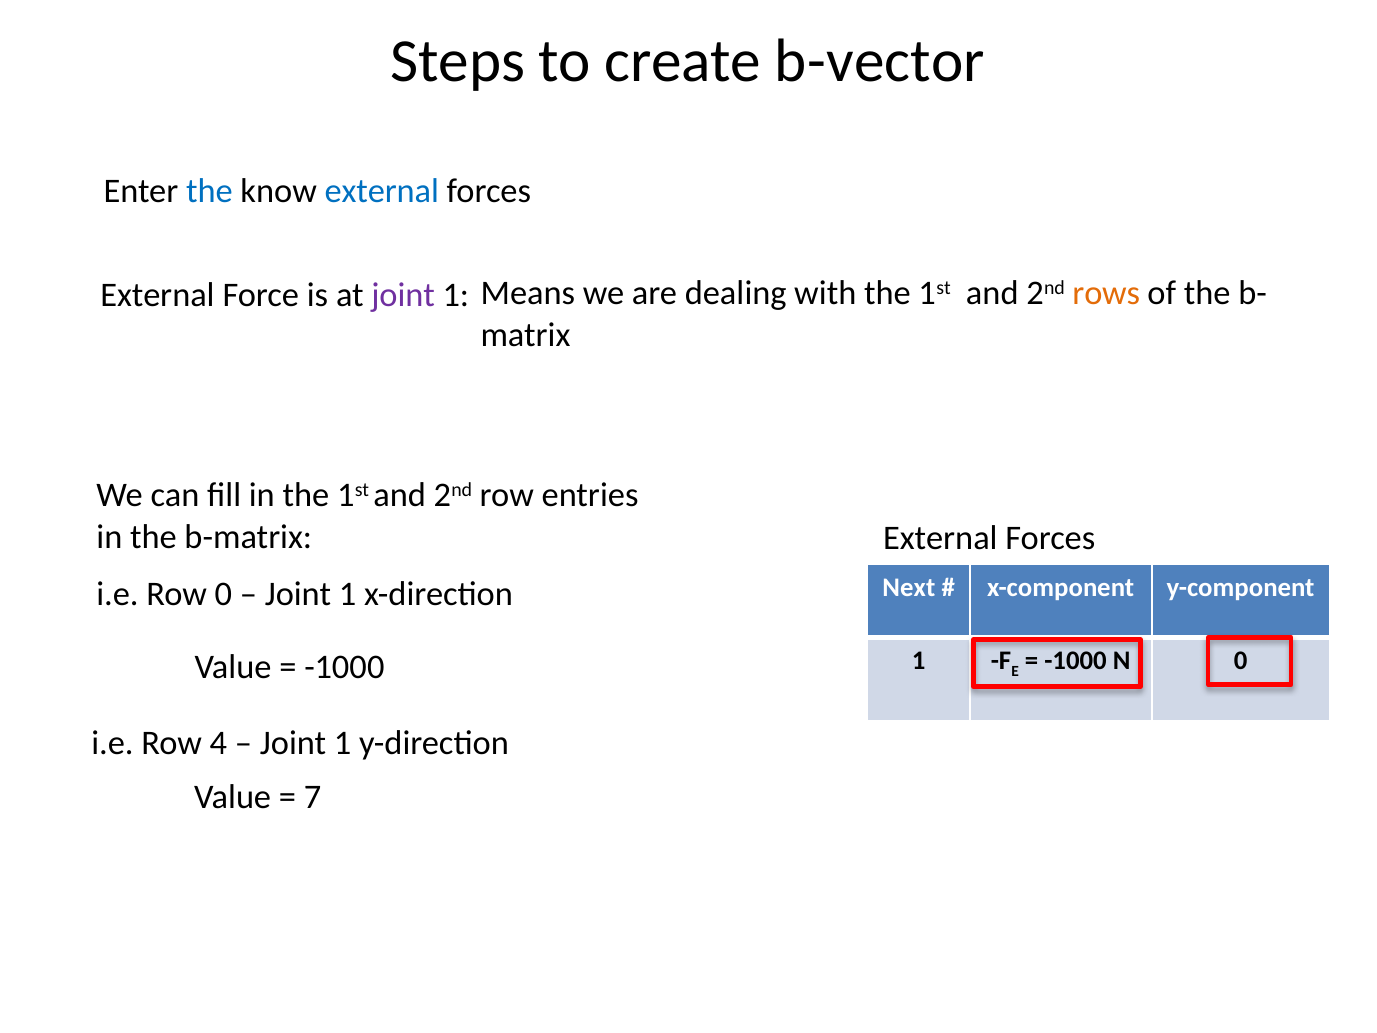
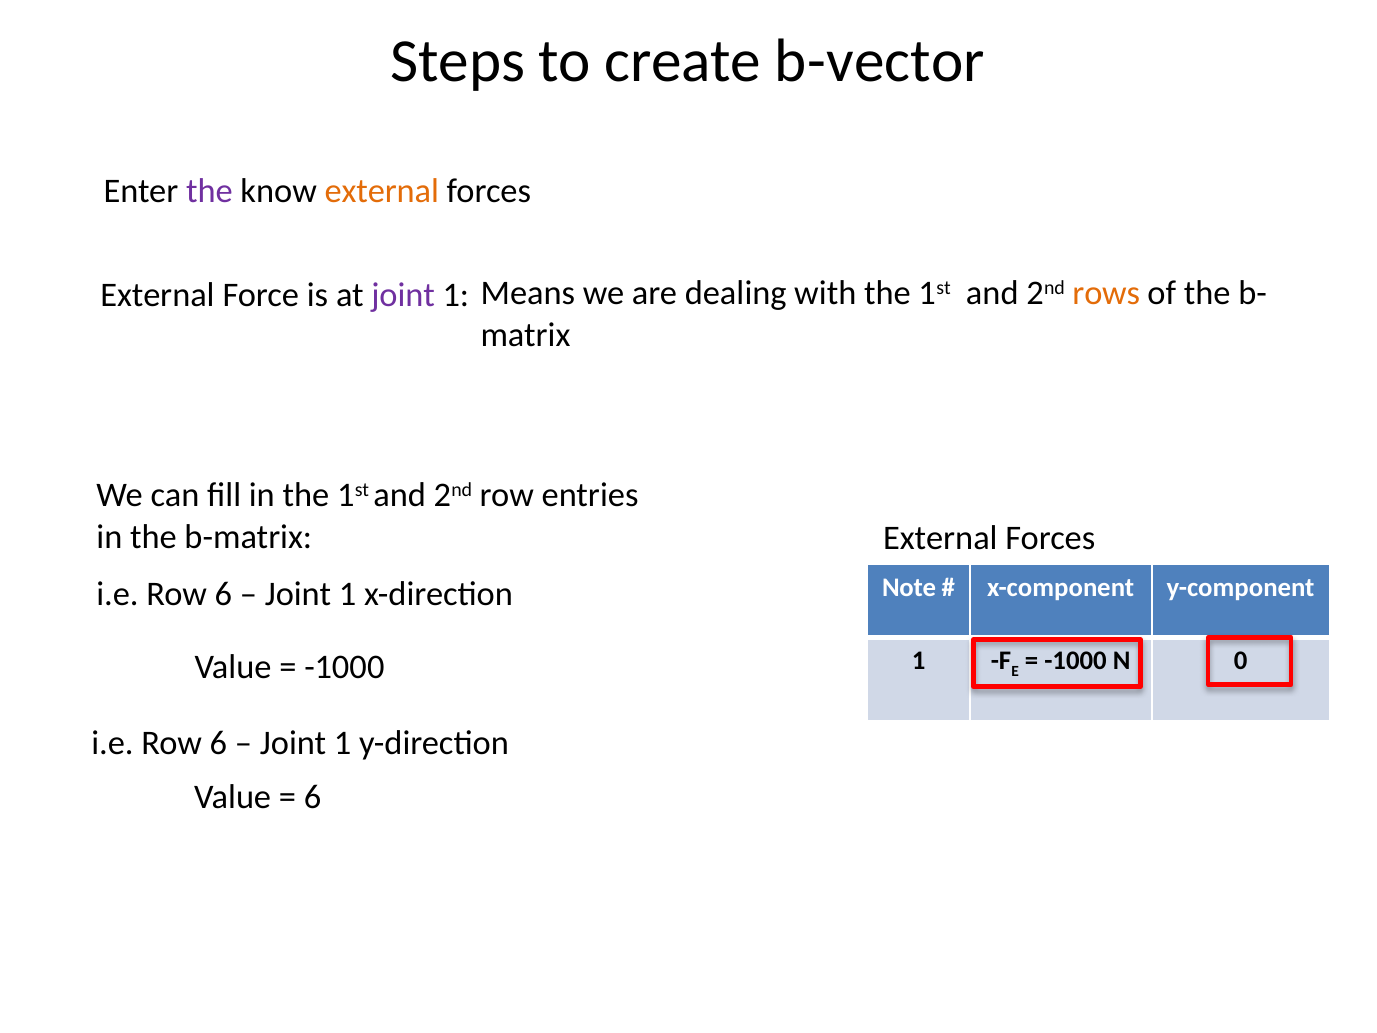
the at (209, 191) colour: blue -> purple
external at (382, 191) colour: blue -> orange
Next: Next -> Note
0 at (223, 594): 0 -> 6
4 at (218, 743): 4 -> 6
7 at (313, 797): 7 -> 6
